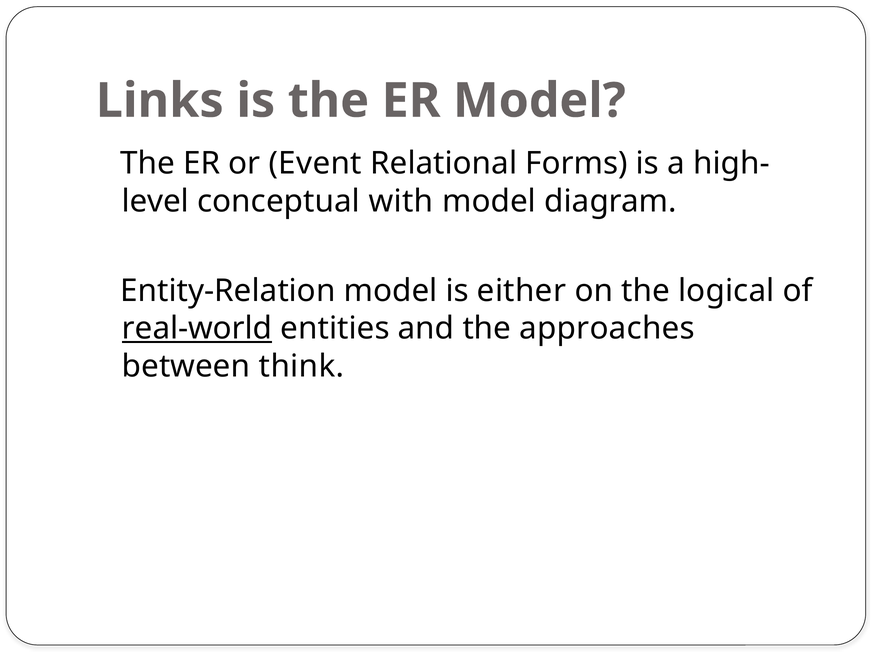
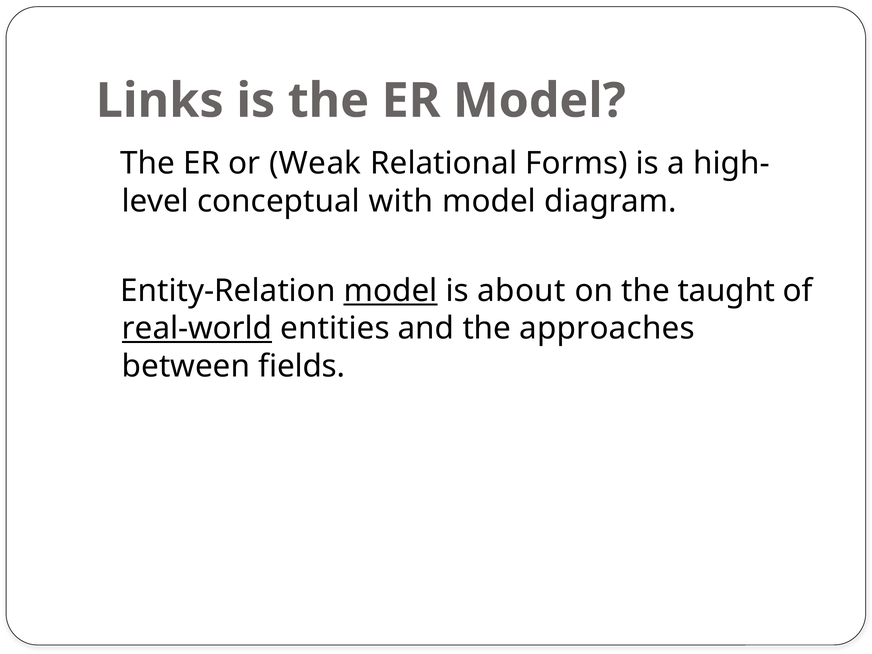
Event: Event -> Weak
model at (391, 291) underline: none -> present
either: either -> about
logical: logical -> taught
think: think -> fields
